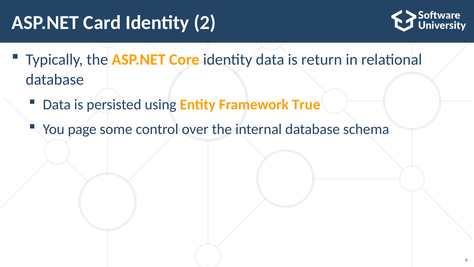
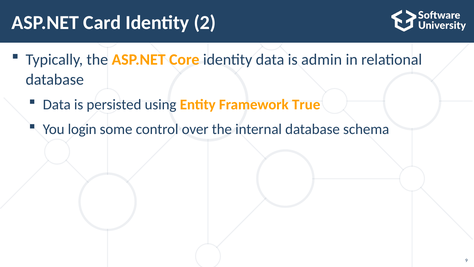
return: return -> admin
page: page -> login
